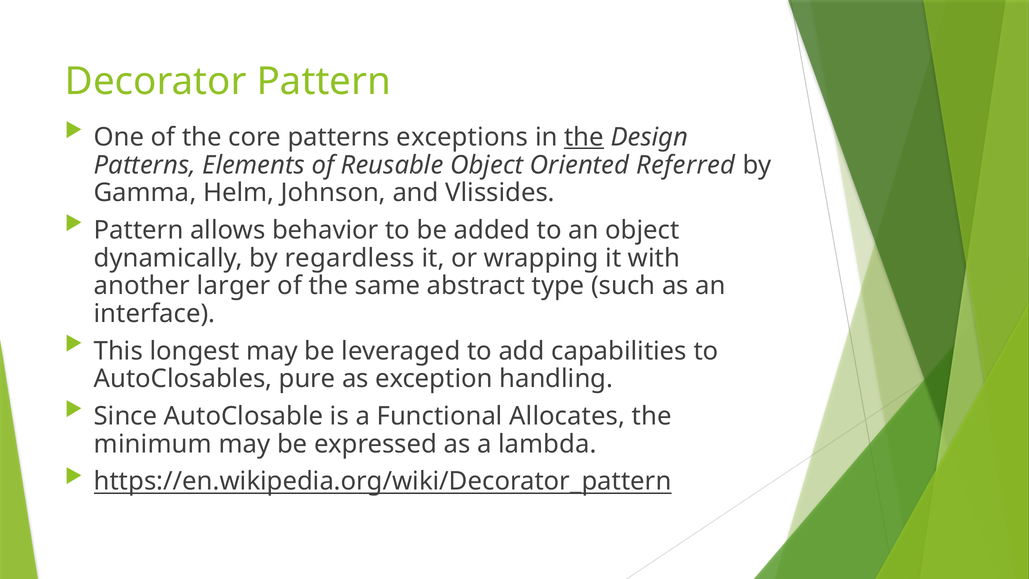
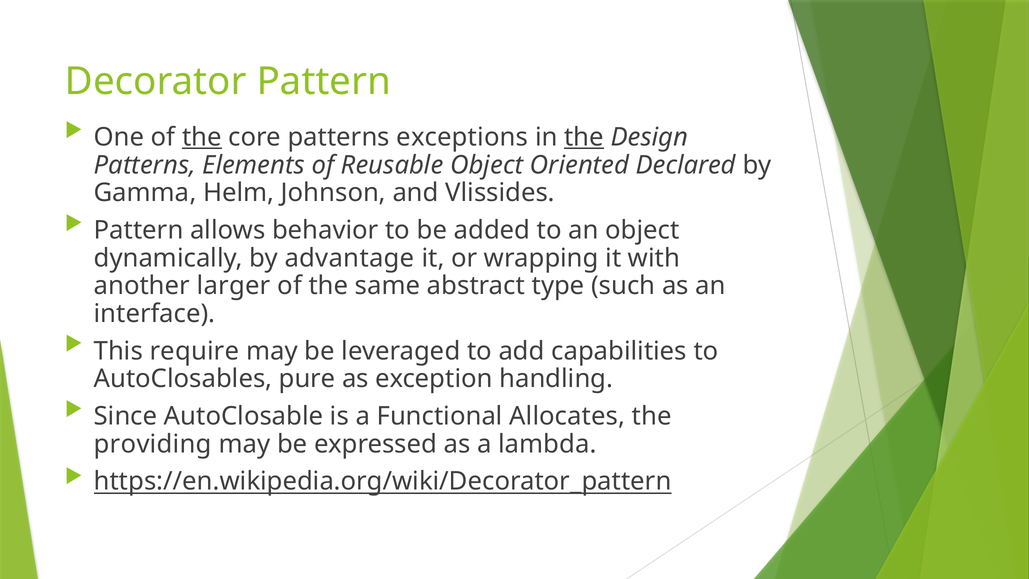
the at (202, 137) underline: none -> present
Referred: Referred -> Declared
regardless: regardless -> advantage
longest: longest -> require
minimum: minimum -> providing
